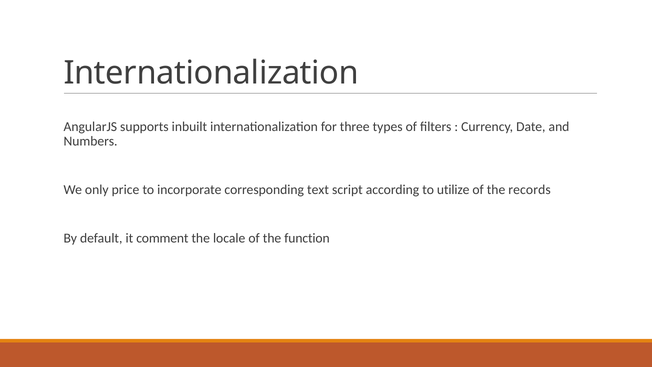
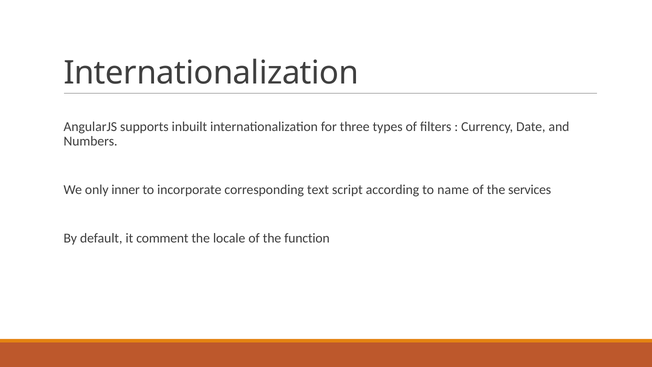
price: price -> inner
utilize: utilize -> name
records: records -> services
